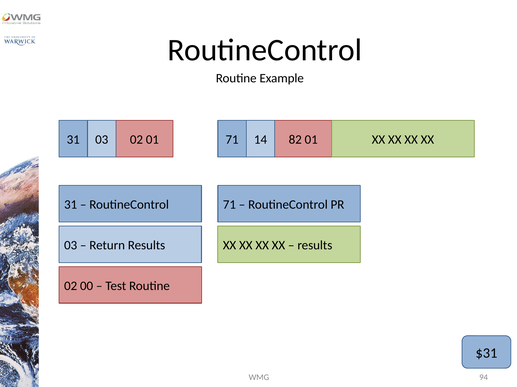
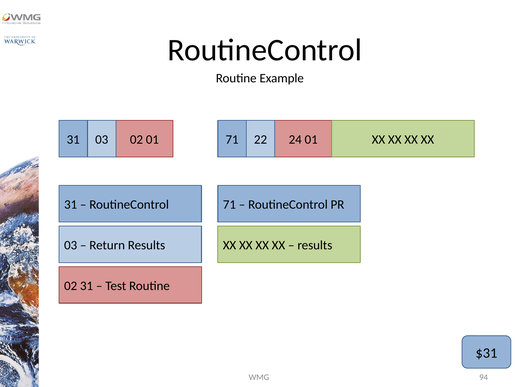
14: 14 -> 22
82: 82 -> 24
02 00: 00 -> 31
